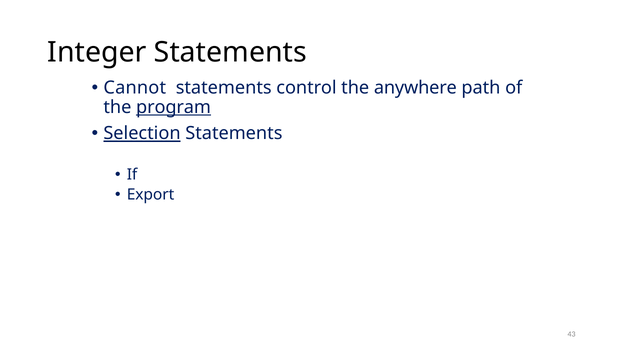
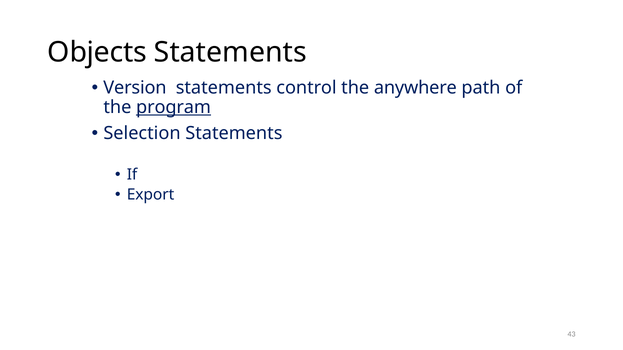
Integer: Integer -> Objects
Cannot: Cannot -> Version
Selection underline: present -> none
